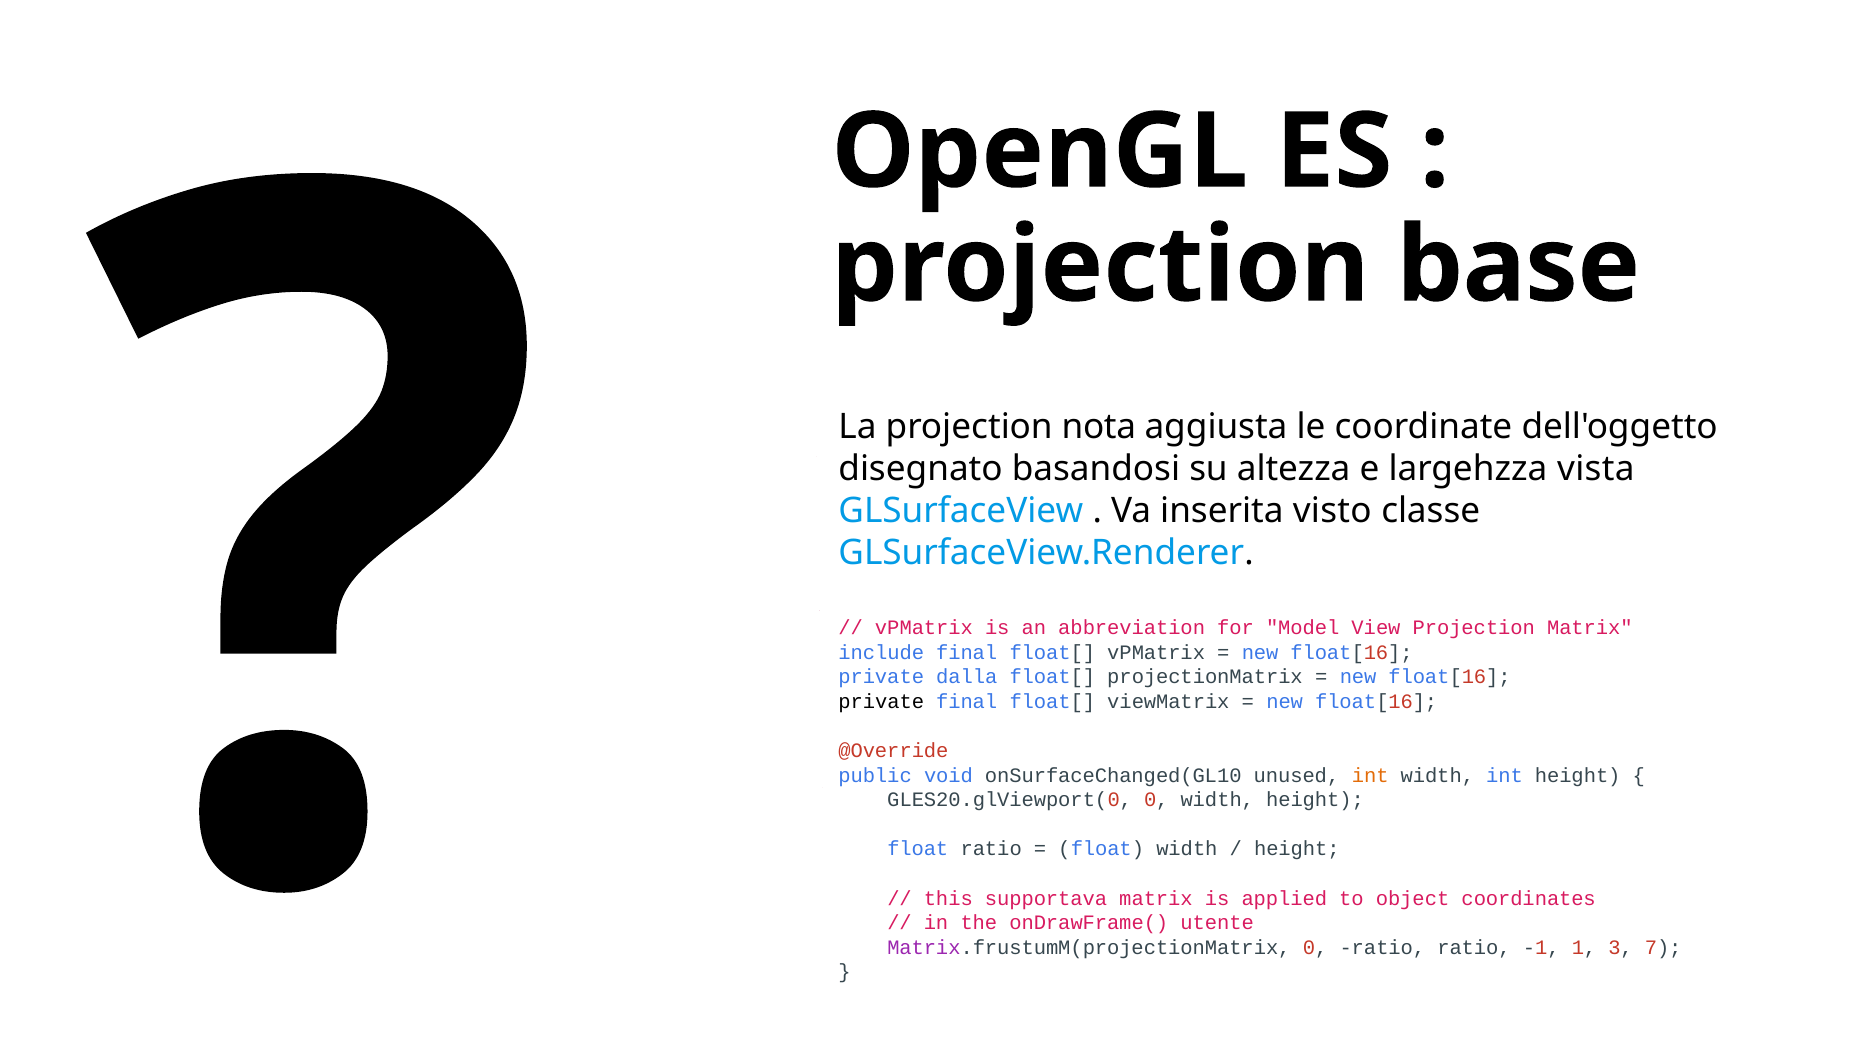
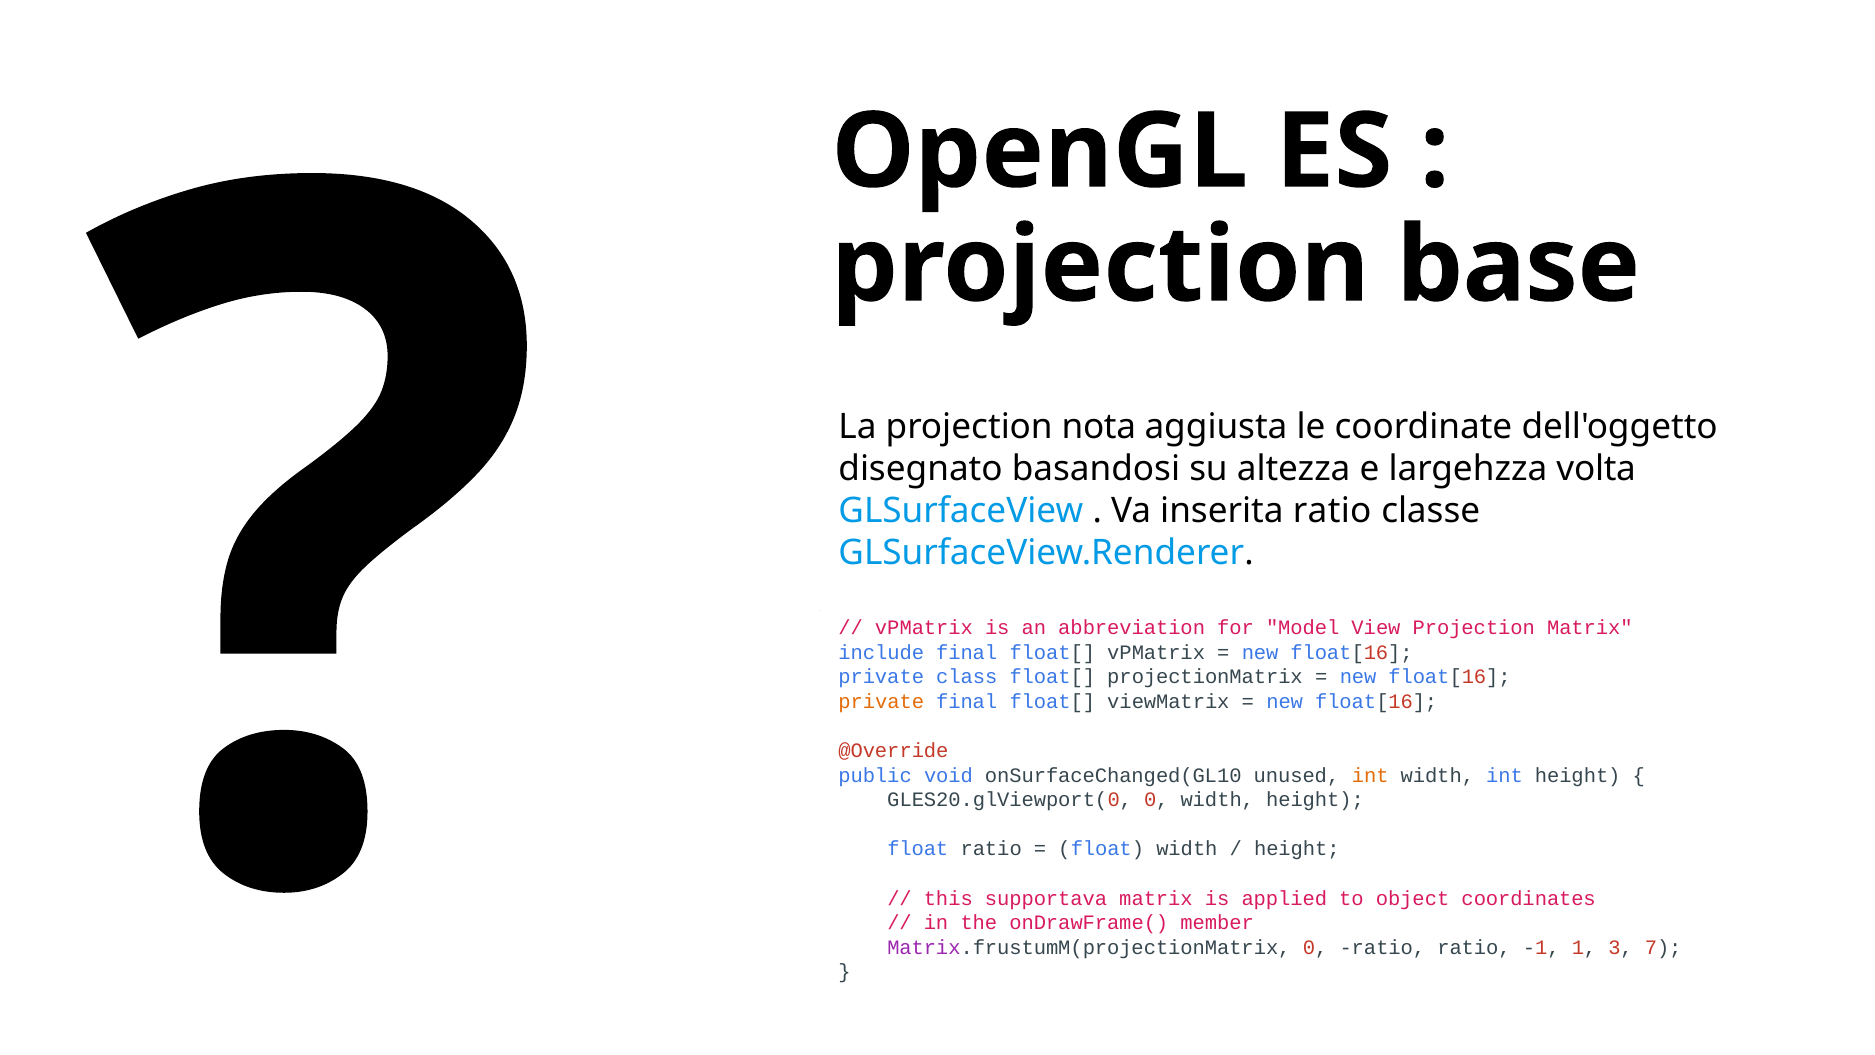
vista: vista -> volta
inserita visto: visto -> ratio
dalla: dalla -> class
private at (881, 701) colour: black -> orange
utente: utente -> member
